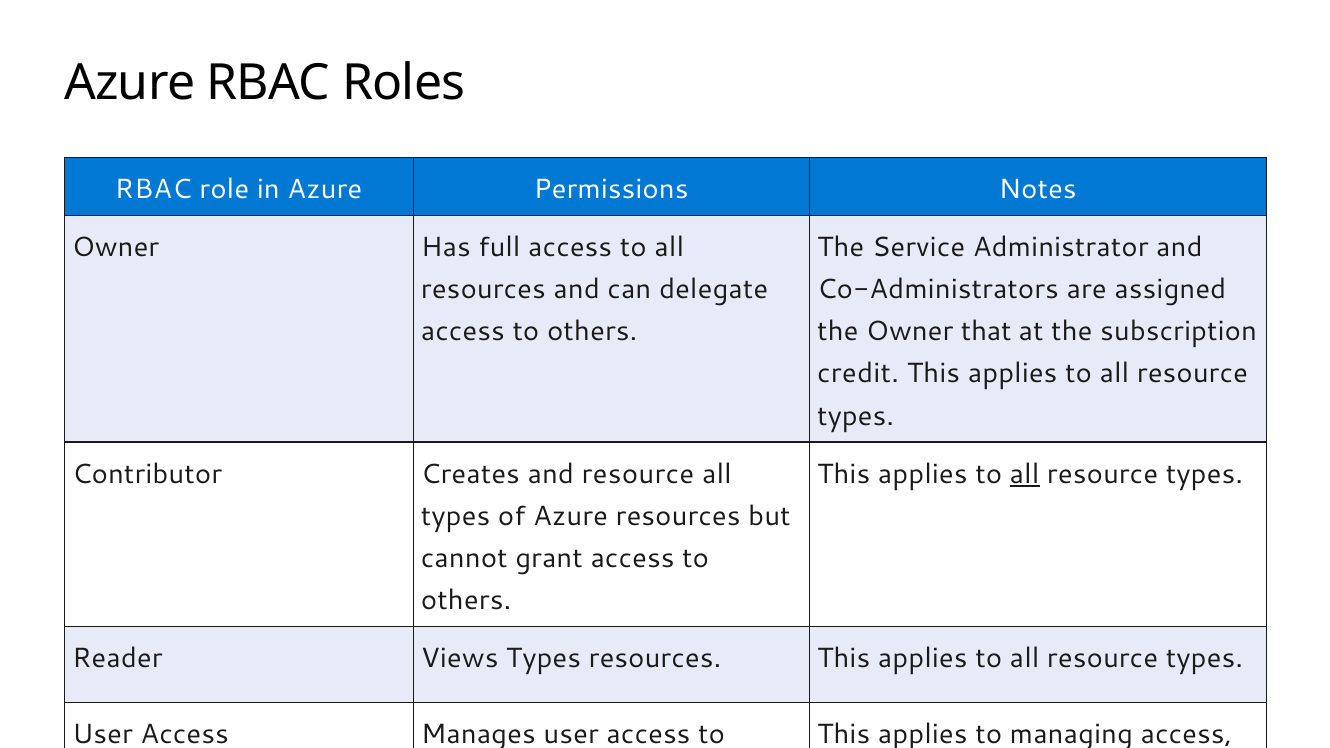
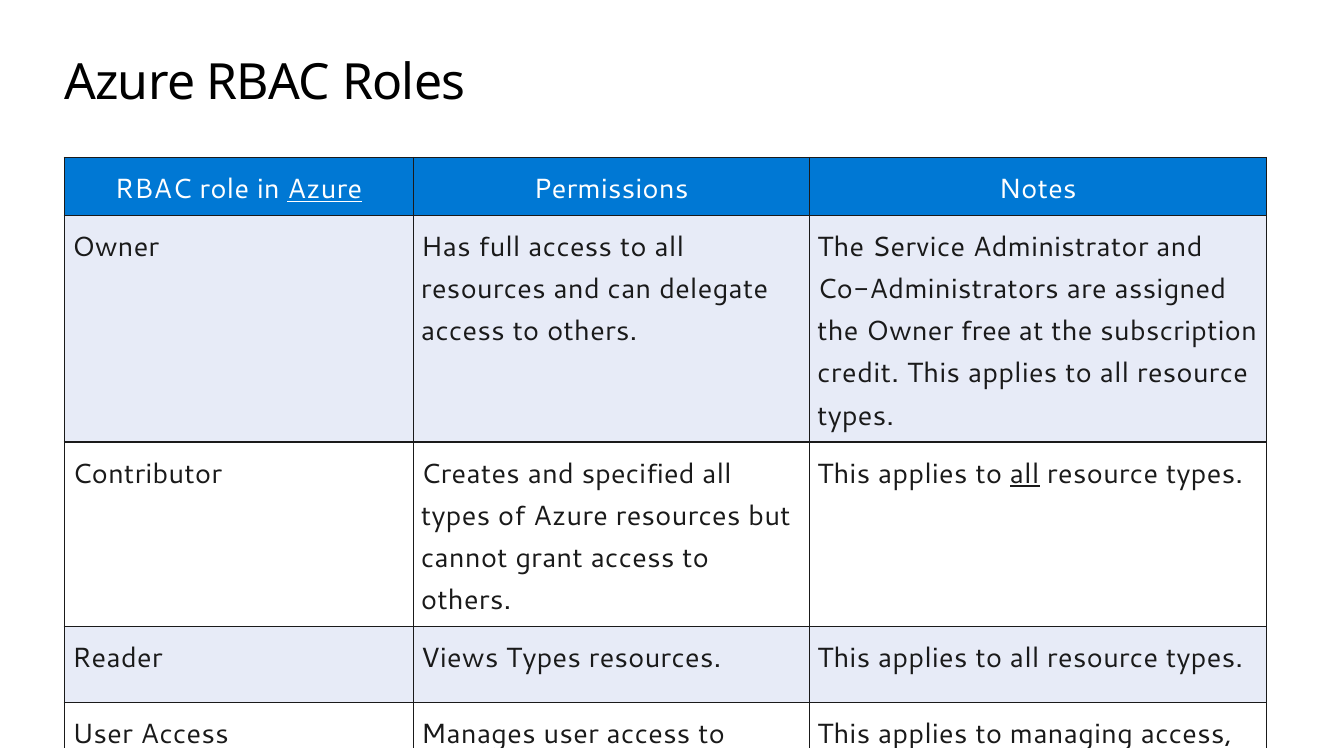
Azure at (325, 189) underline: none -> present
that: that -> free
and resource: resource -> specified
